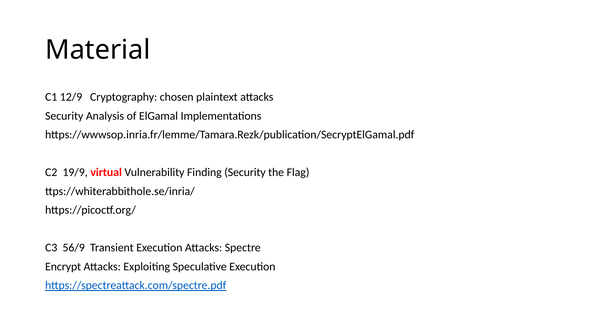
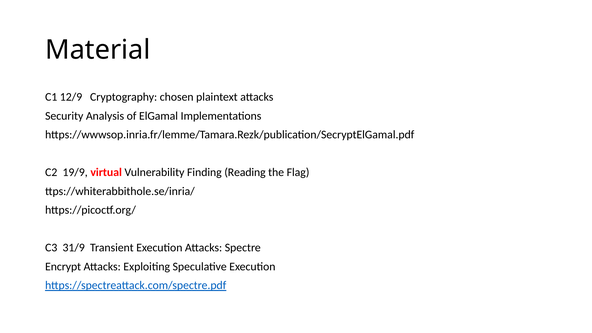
Finding Security: Security -> Reading
56/9: 56/9 -> 31/9
